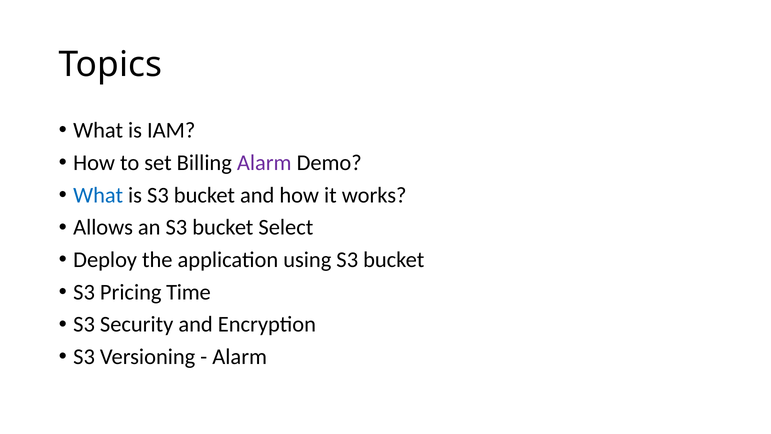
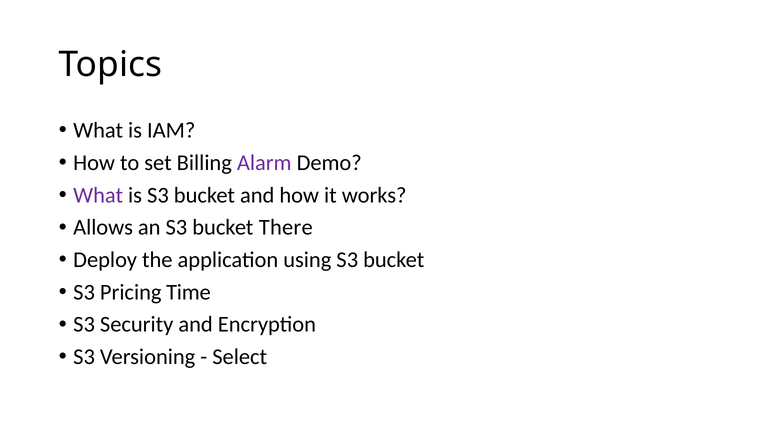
What at (98, 195) colour: blue -> purple
Select: Select -> There
Alarm at (240, 357): Alarm -> Select
